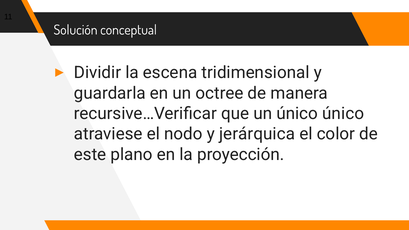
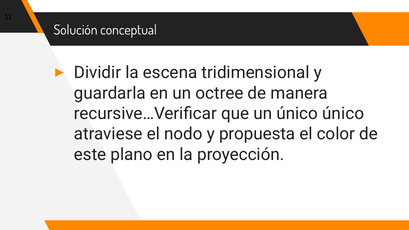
jerárquica: jerárquica -> propuesta
